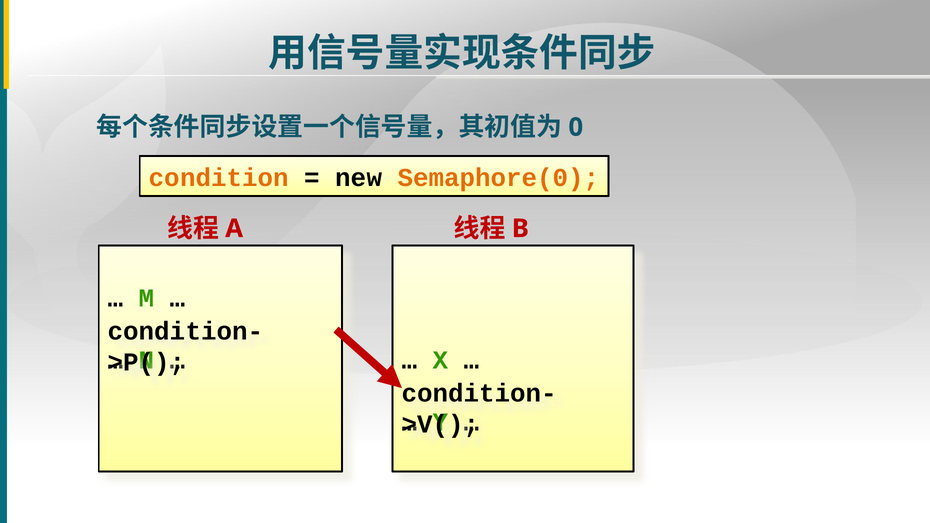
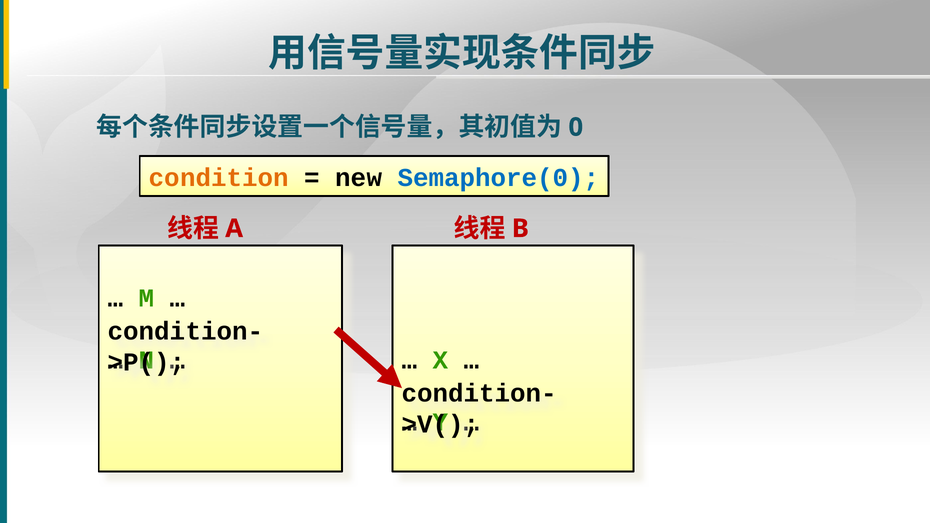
Semaphore(0 colour: orange -> blue
